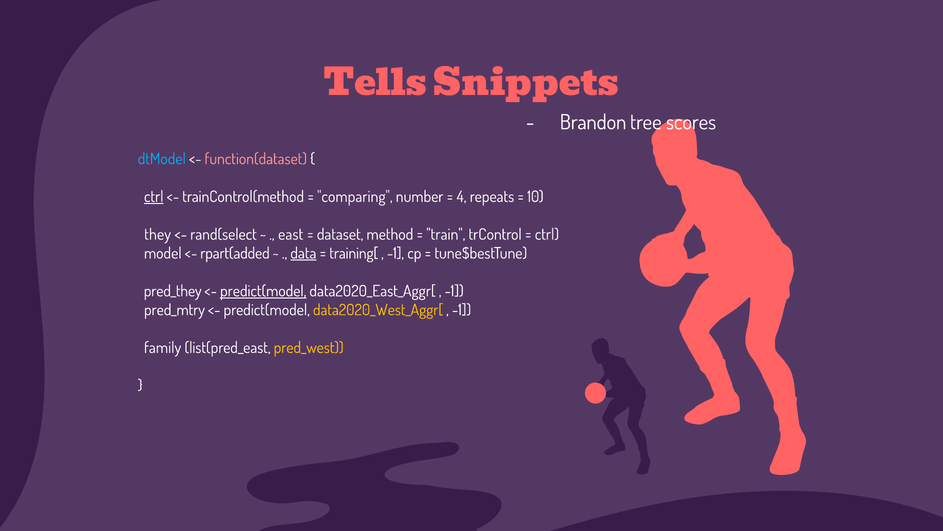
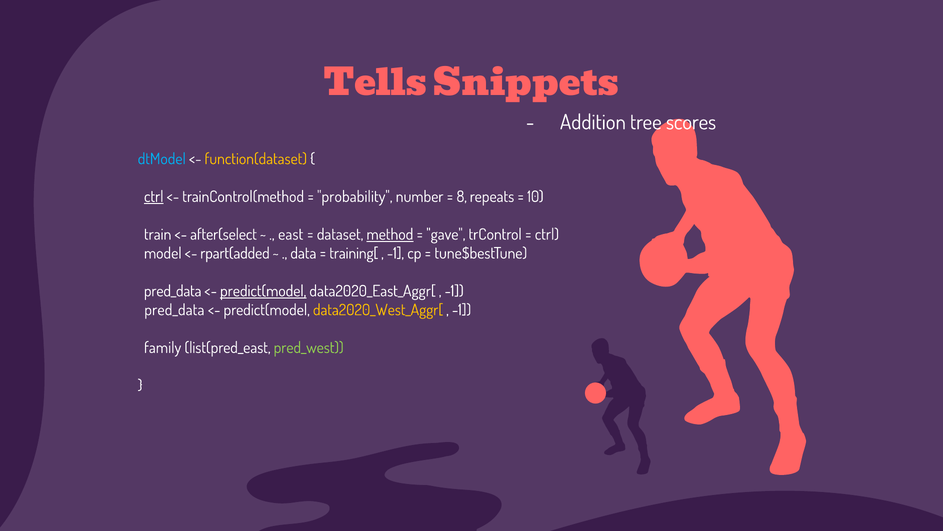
Brandon: Brandon -> Addition
function(dataset colour: pink -> yellow
comparing: comparing -> probability
4: 4 -> 8
they: they -> train
rand(select: rand(select -> after(select
method underline: none -> present
train: train -> gave
data underline: present -> none
pred_they at (173, 291): pred_they -> pred_data
pred_mtry at (174, 310): pred_mtry -> pred_data
pred_west colour: yellow -> light green
